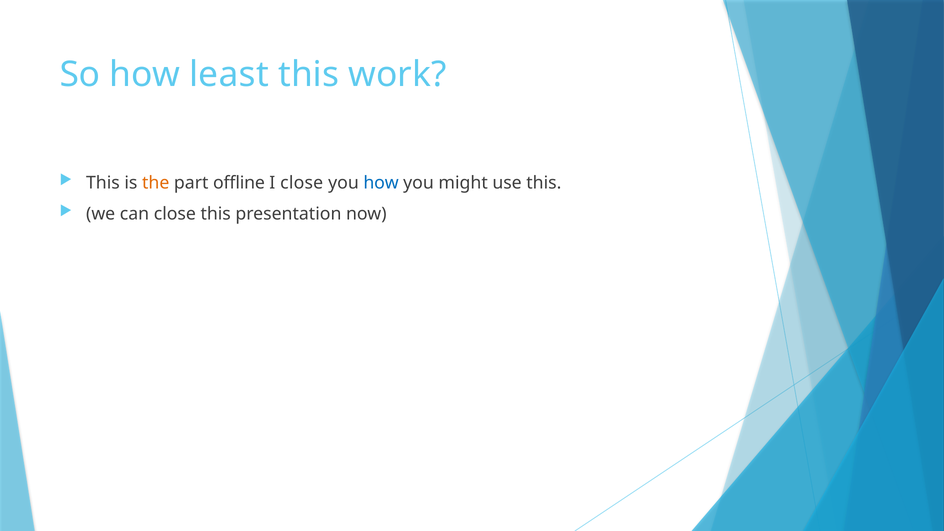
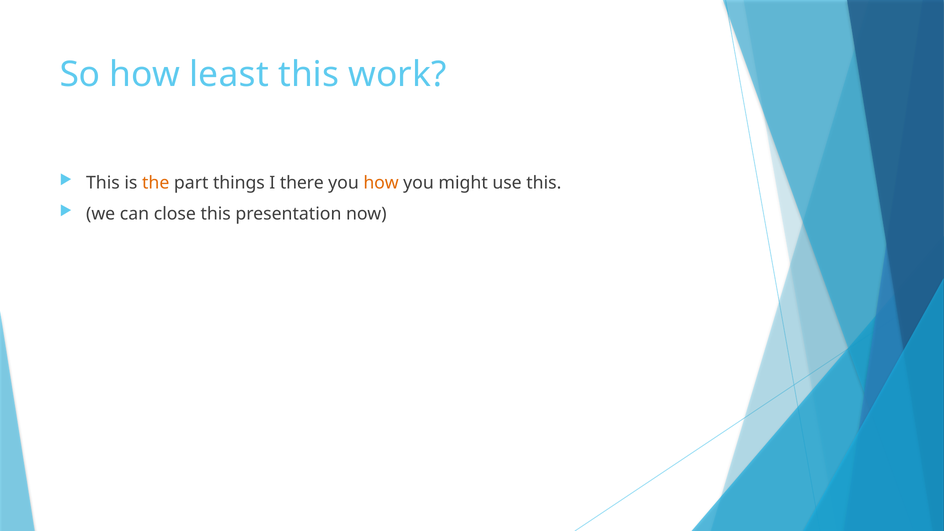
offline: offline -> things
I close: close -> there
how at (381, 183) colour: blue -> orange
